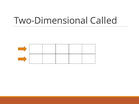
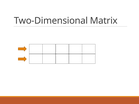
Called: Called -> Matrix
